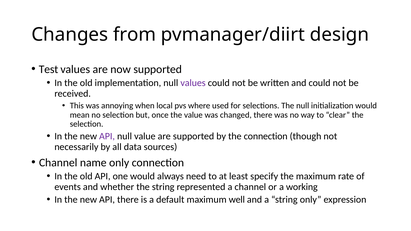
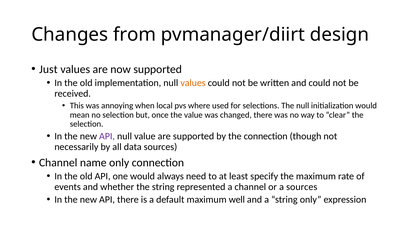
Test: Test -> Just
values at (193, 83) colour: purple -> orange
a working: working -> sources
